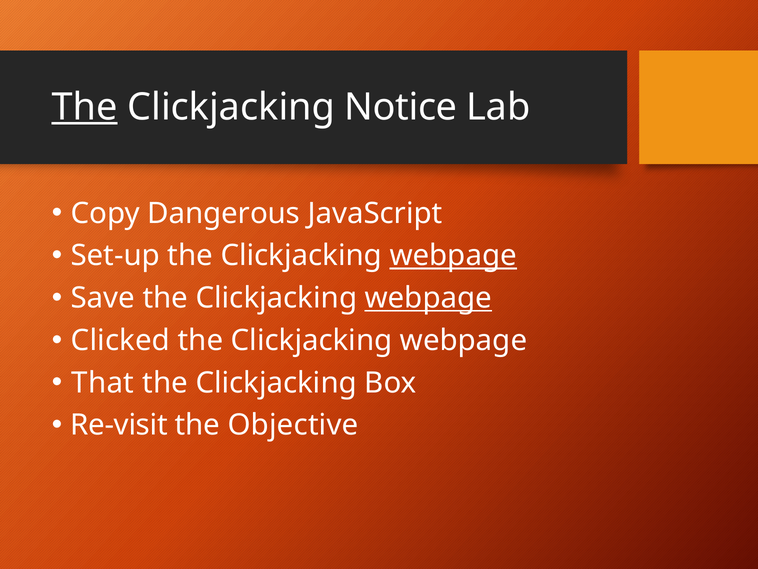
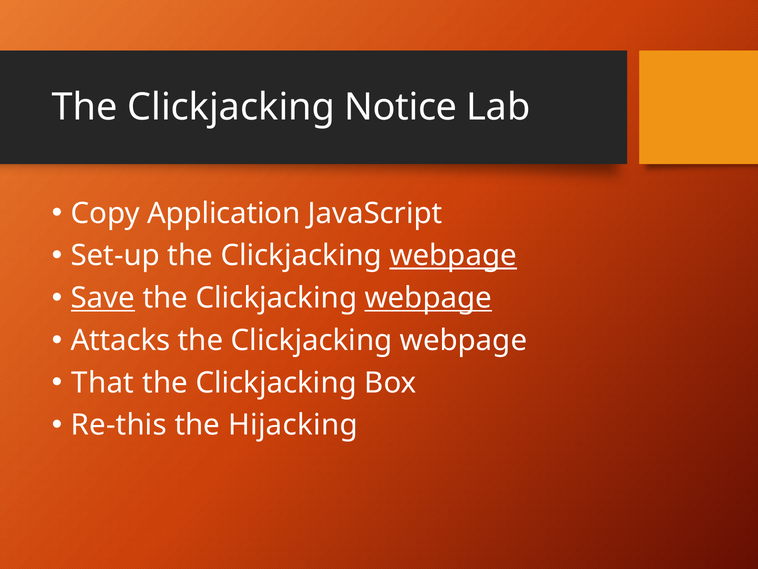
The at (85, 107) underline: present -> none
Dangerous: Dangerous -> Application
Save underline: none -> present
Clicked: Clicked -> Attacks
Re-visit: Re-visit -> Re-this
Objective: Objective -> Hijacking
